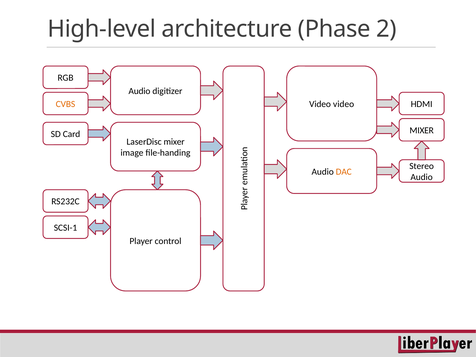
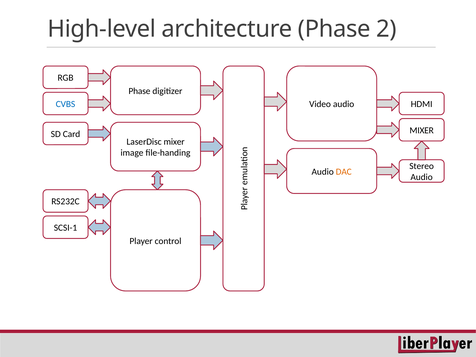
Audio at (139, 91): Audio -> Phase
CVBS colour: orange -> blue
Video video: video -> audio
